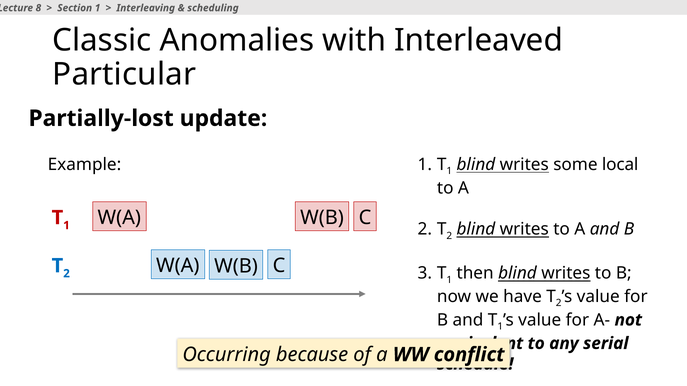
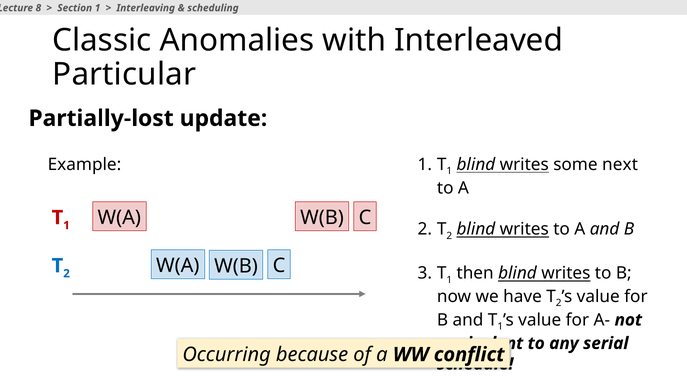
local: local -> next
